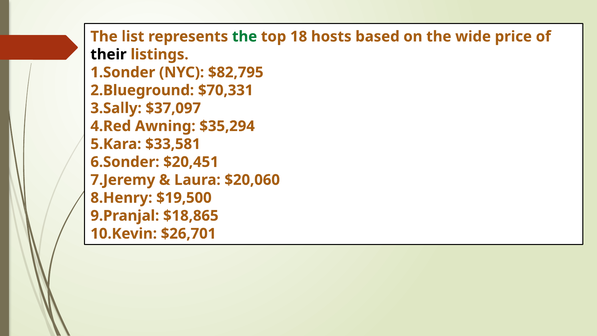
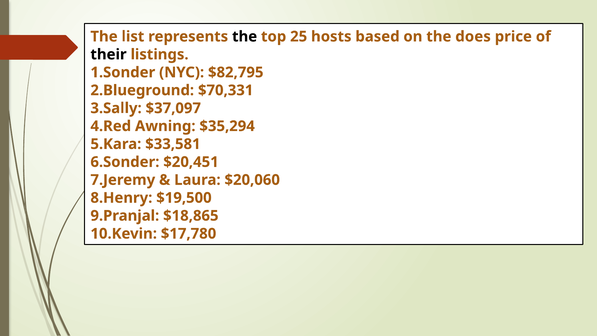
the at (245, 37) colour: green -> black
18: 18 -> 25
wide: wide -> does
$26,701: $26,701 -> $17,780
